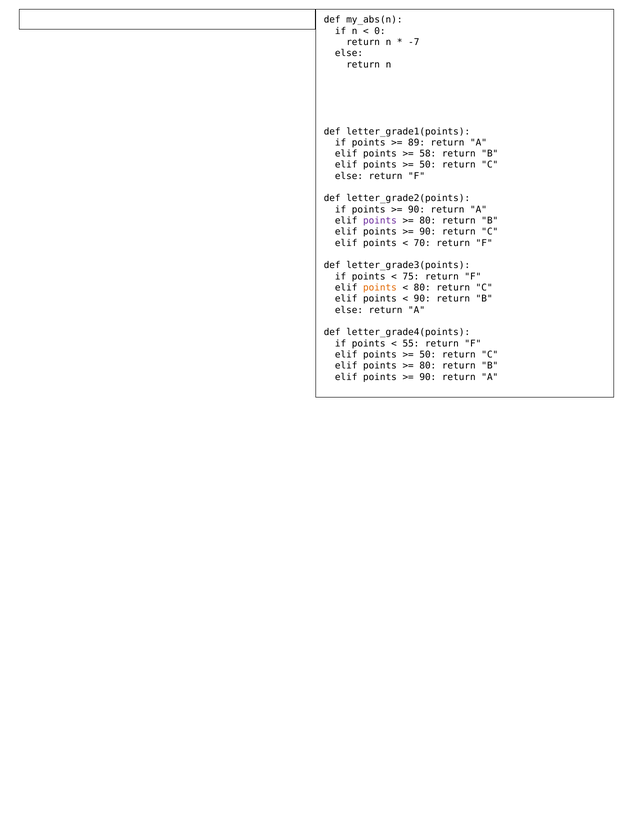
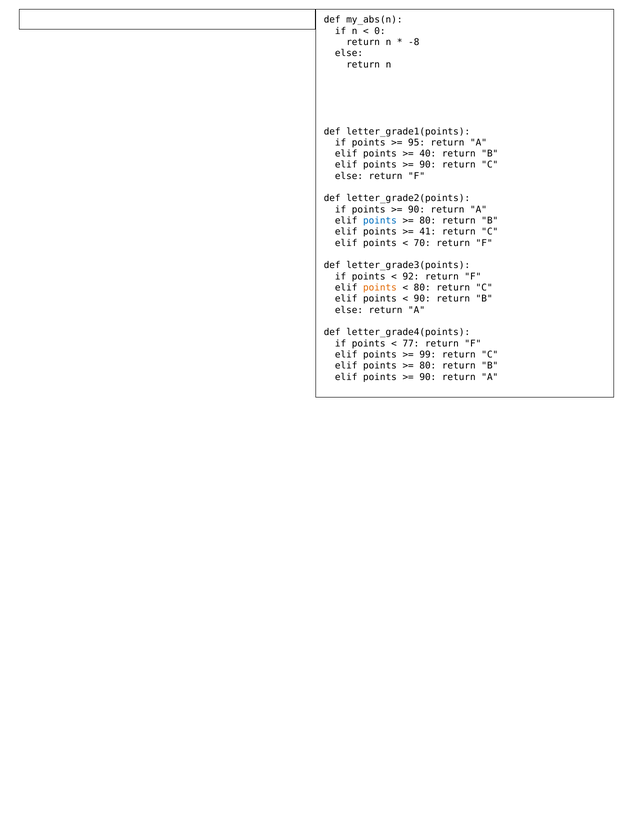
-7: -7 -> -8
89: 89 -> 95
58: 58 -> 40
50 at (428, 165): 50 -> 90
points at (380, 221) colour: purple -> blue
90 at (428, 232): 90 -> 41
75: 75 -> 92
55: 55 -> 77
50 at (428, 355): 50 -> 99
